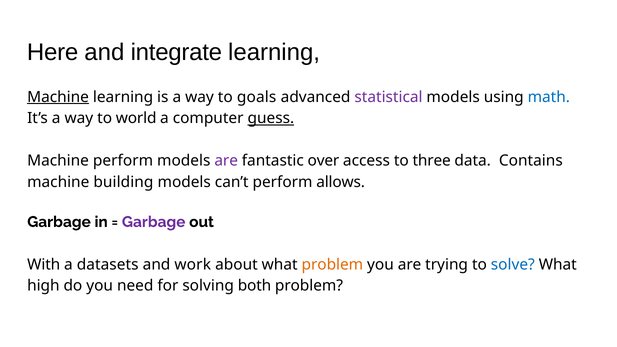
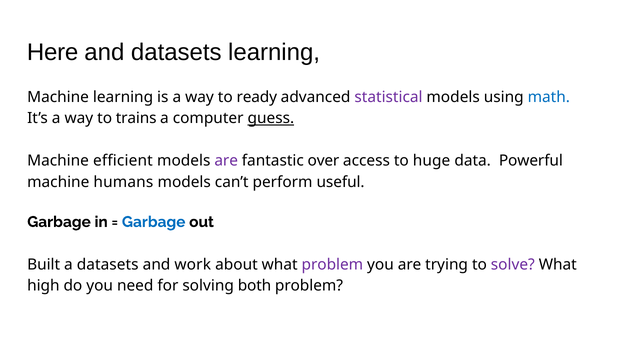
and integrate: integrate -> datasets
Machine at (58, 97) underline: present -> none
goals: goals -> ready
world: world -> trains
Machine perform: perform -> efficient
three: three -> huge
Contains: Contains -> Powerful
building: building -> humans
allows: allows -> useful
Garbage at (154, 222) colour: purple -> blue
With: With -> Built
problem at (332, 264) colour: orange -> purple
solve colour: blue -> purple
